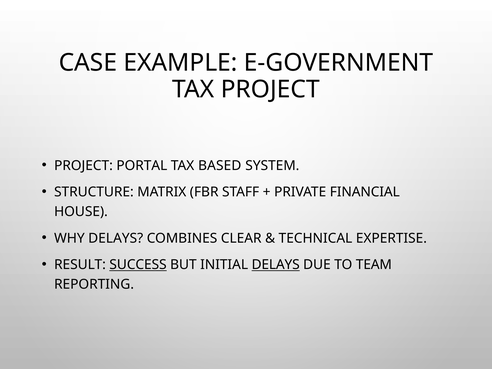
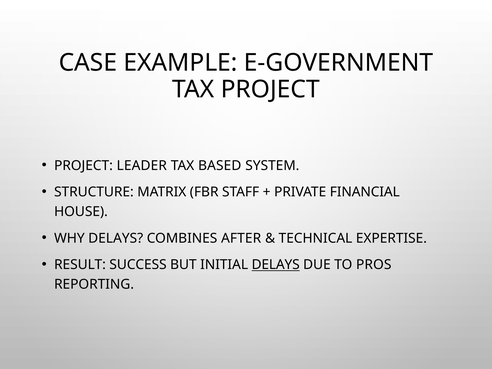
PORTAL: PORTAL -> LEADER
CLEAR: CLEAR -> AFTER
SUCCESS underline: present -> none
TEAM: TEAM -> PROS
